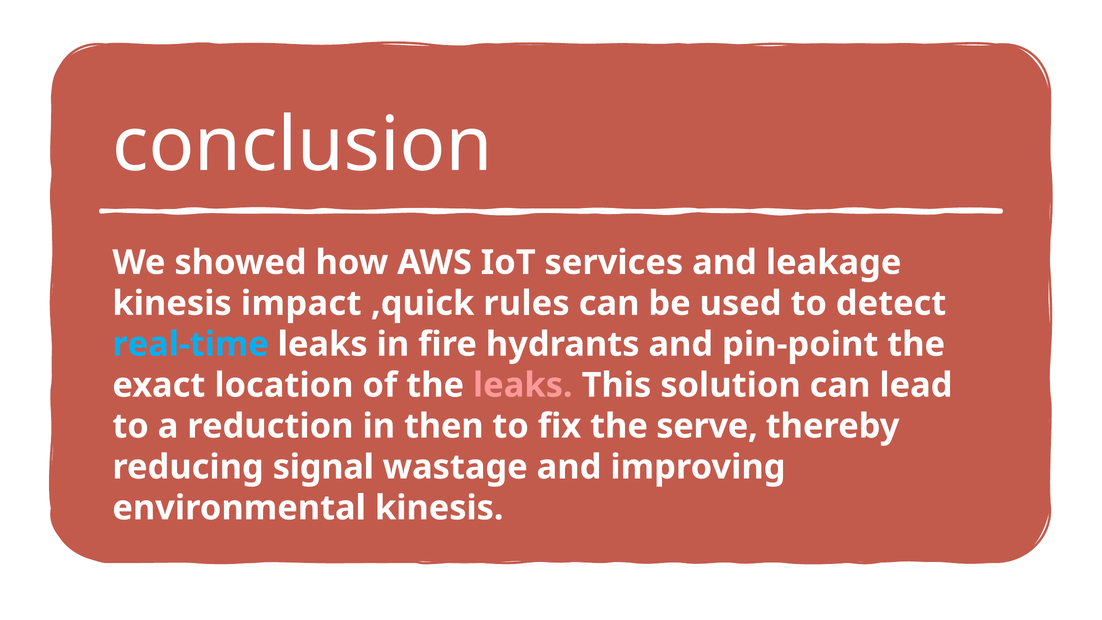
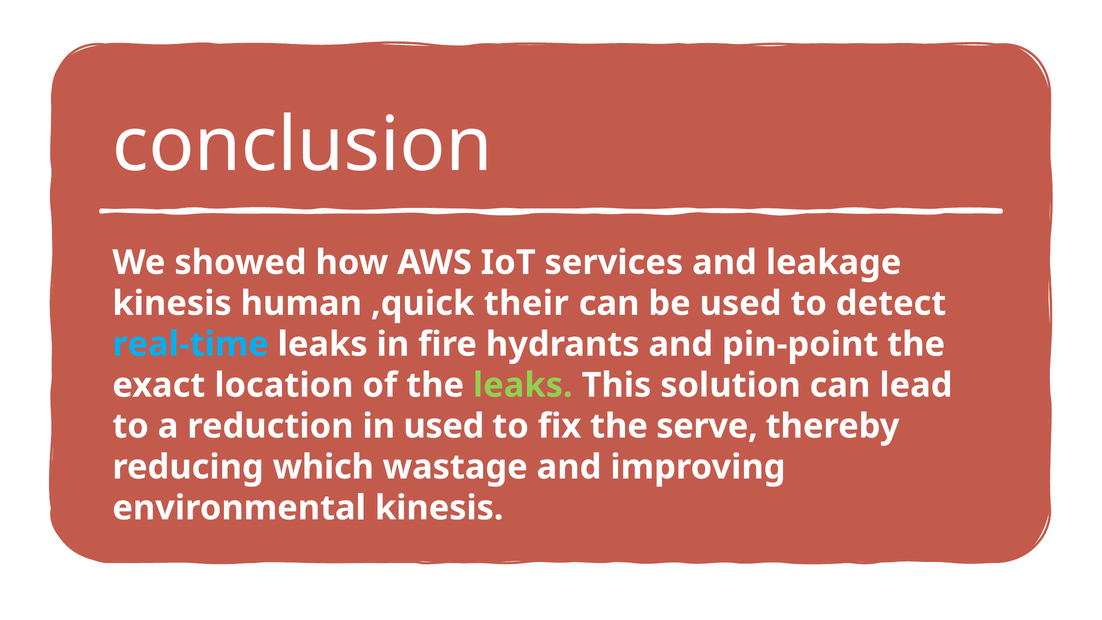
impact: impact -> human
rules: rules -> their
leaks at (523, 385) colour: pink -> light green
in then: then -> used
signal: signal -> which
